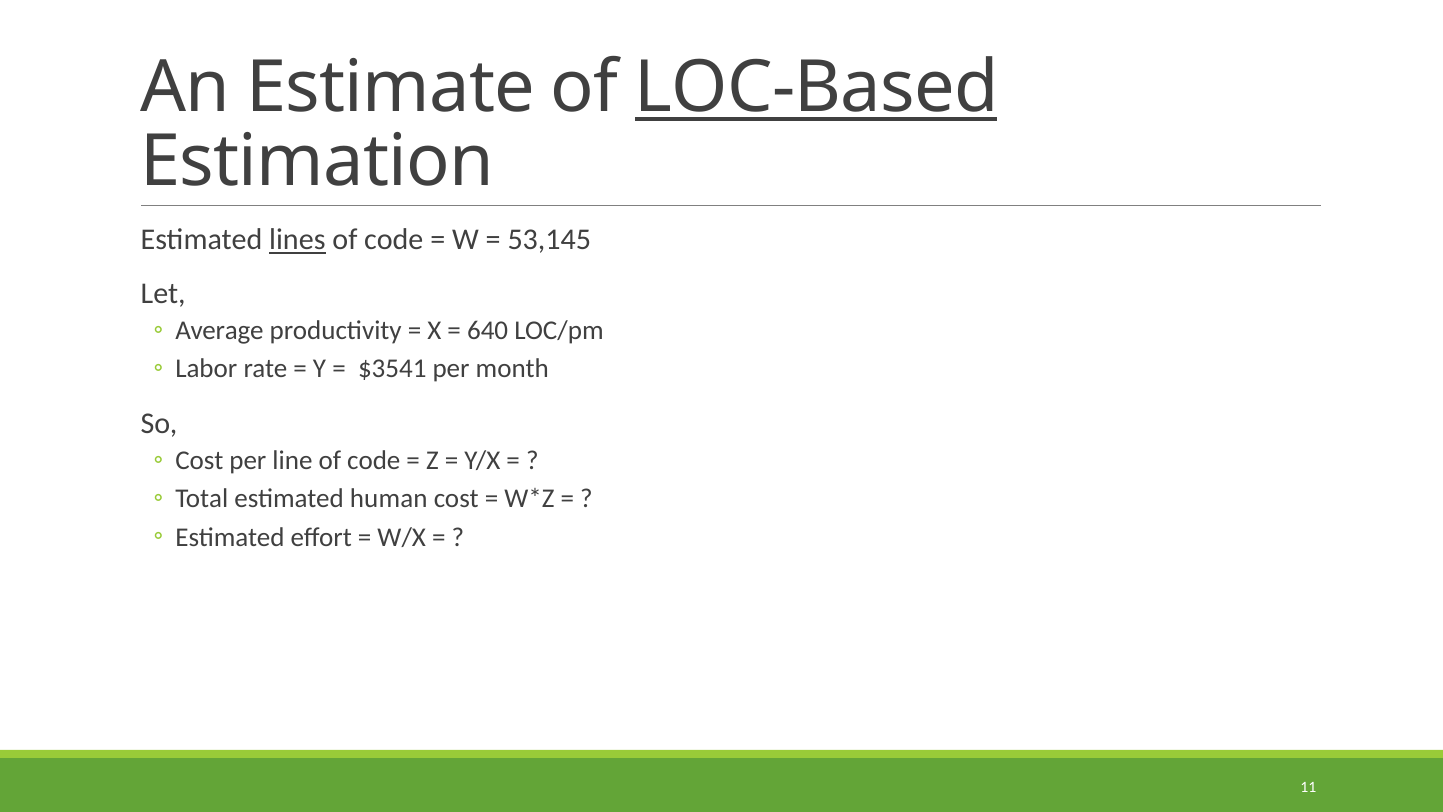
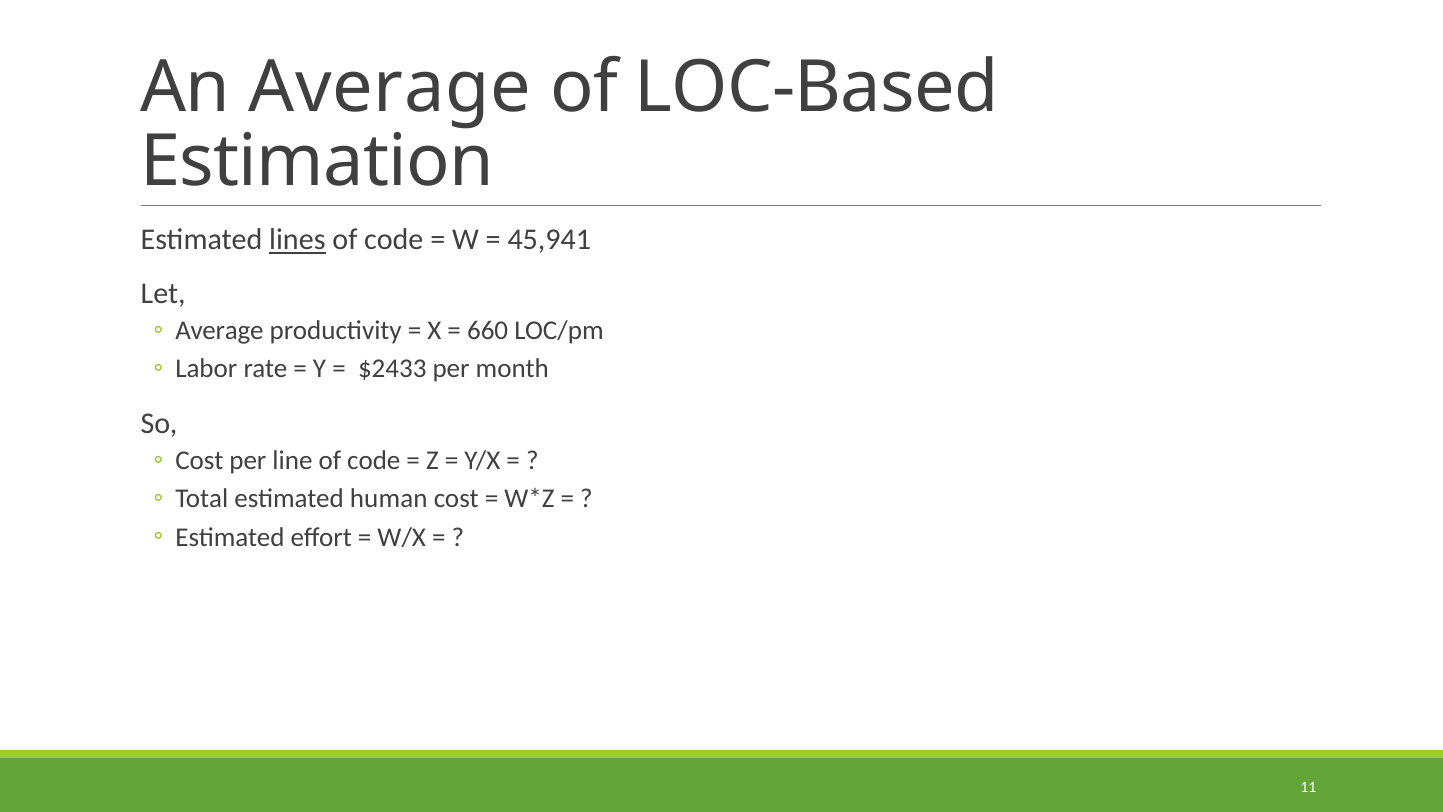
An Estimate: Estimate -> Average
LOC-Based underline: present -> none
53,145: 53,145 -> 45,941
640: 640 -> 660
$3541: $3541 -> $2433
